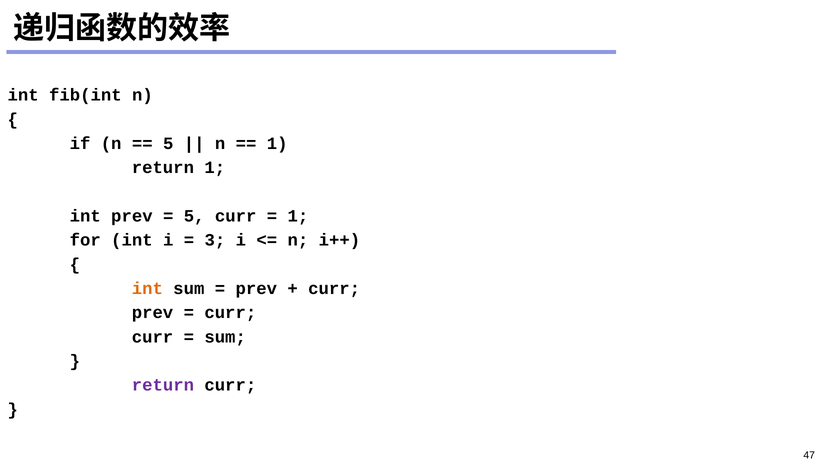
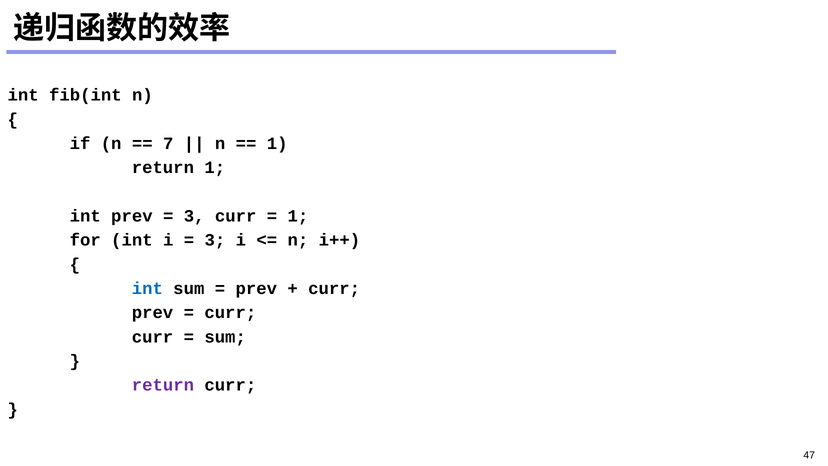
5 at (168, 143): 5 -> 7
5 at (194, 216): 5 -> 3
int at (147, 288) colour: orange -> blue
